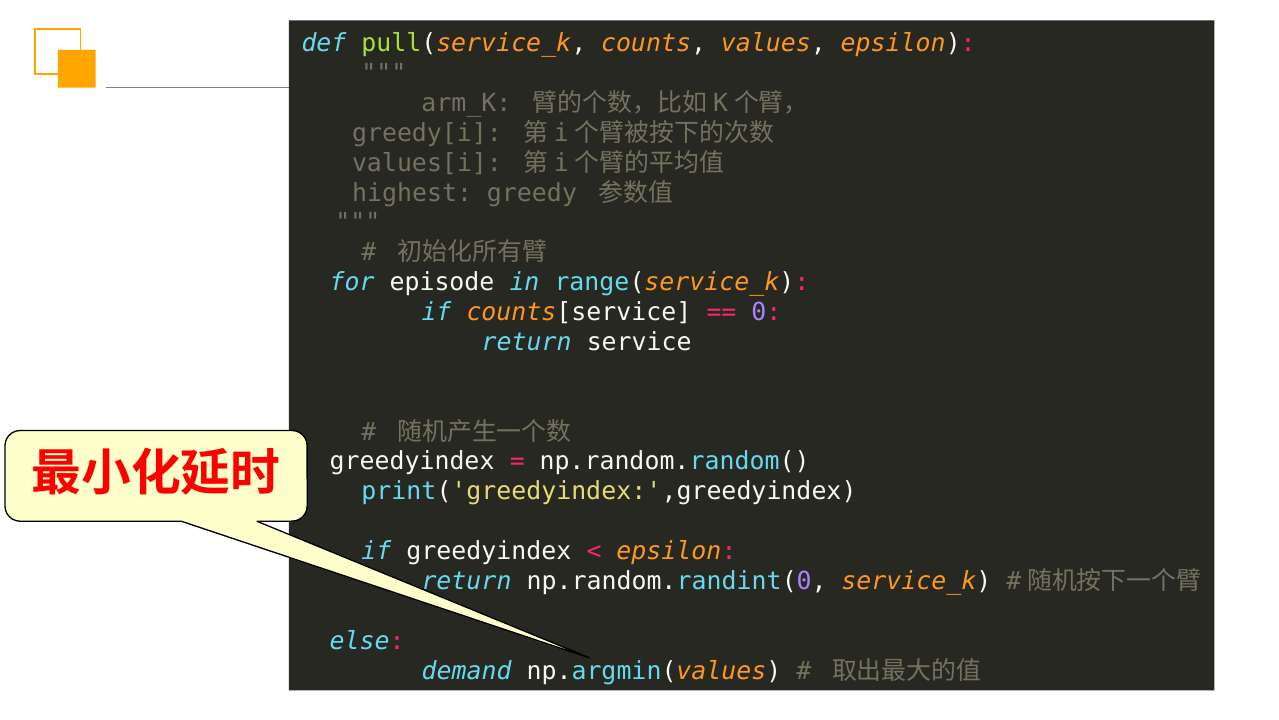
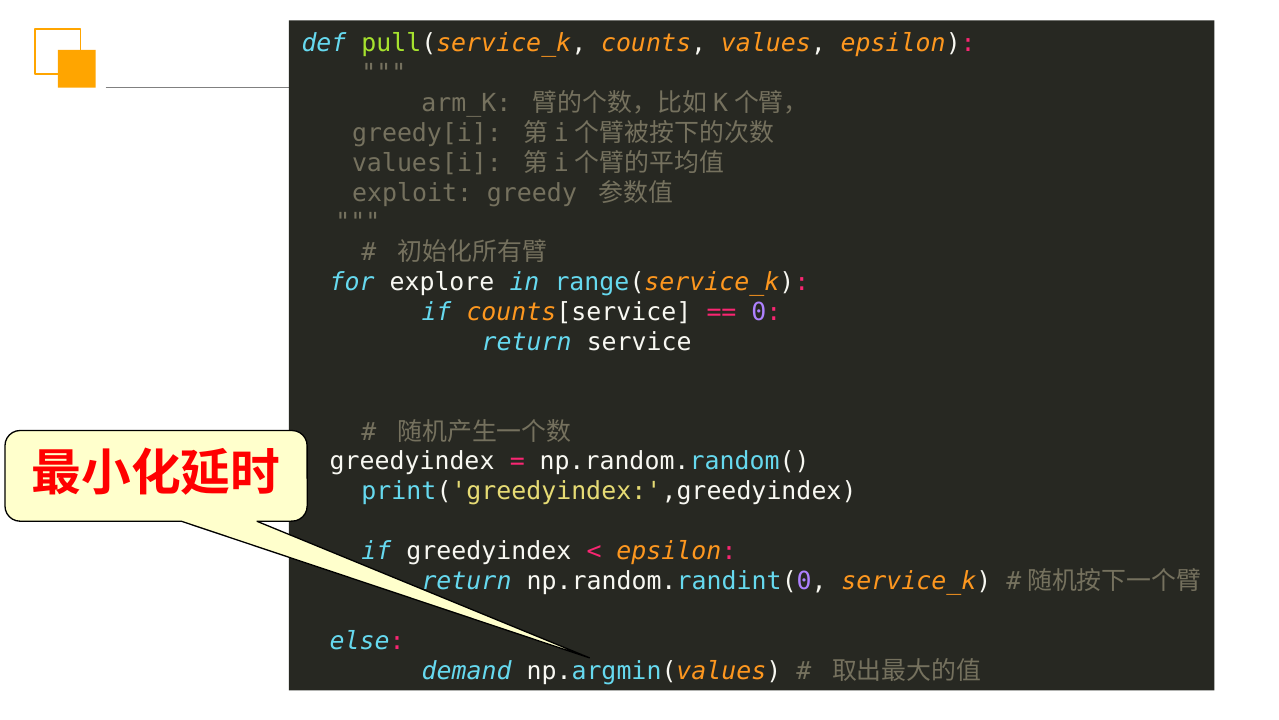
highest: highest -> exploit
episode: episode -> explore
